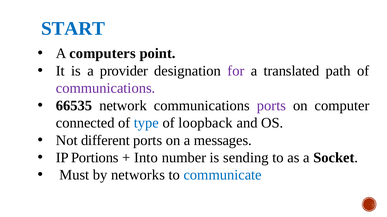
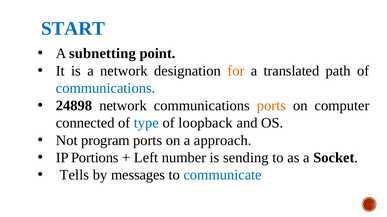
computers: computers -> subnetting
a provider: provider -> network
for colour: purple -> orange
communications at (106, 88) colour: purple -> blue
66535: 66535 -> 24898
ports at (271, 106) colour: purple -> orange
different: different -> program
messages: messages -> approach
Into: Into -> Left
Must: Must -> Tells
networks: networks -> messages
